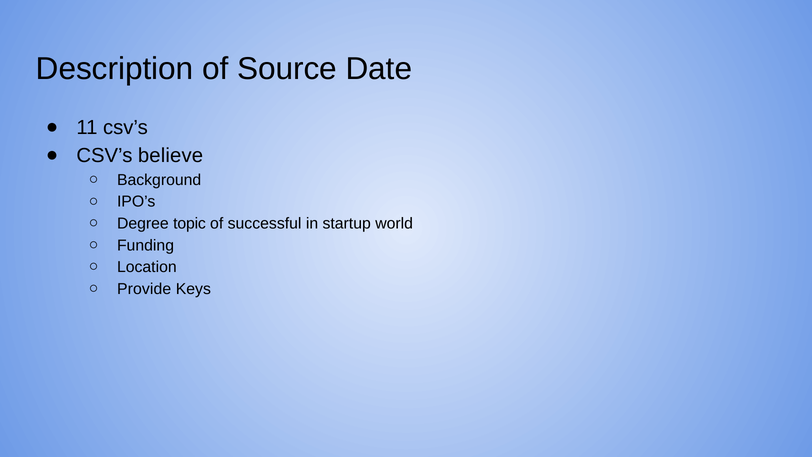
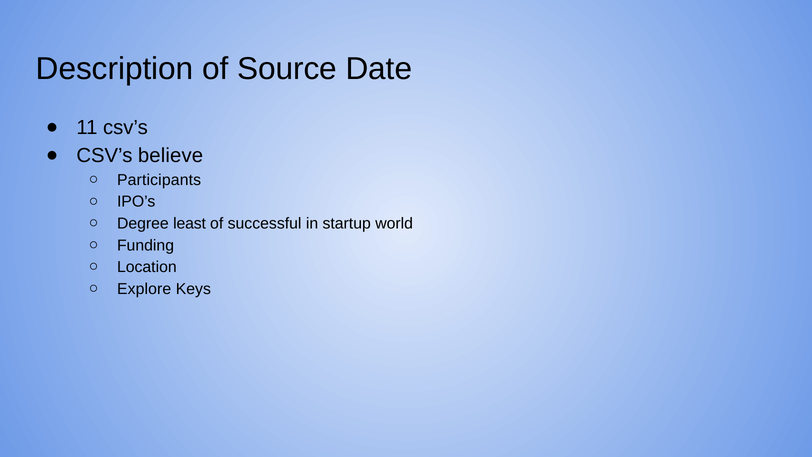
Background: Background -> Participants
topic: topic -> least
Provide: Provide -> Explore
